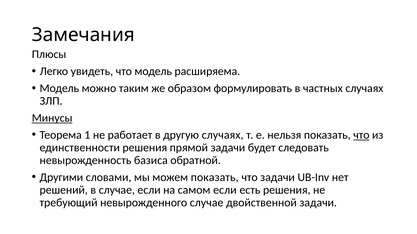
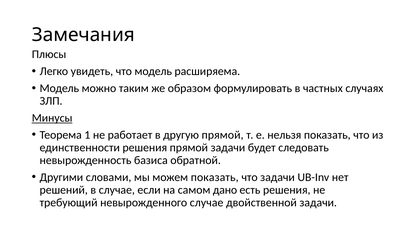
другую случаях: случаях -> прямой
что at (361, 135) underline: present -> none
самом если: если -> дано
